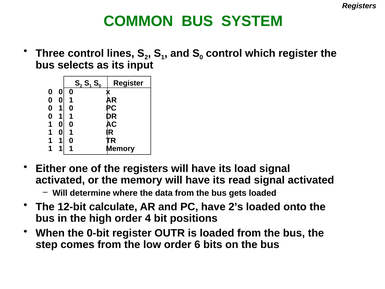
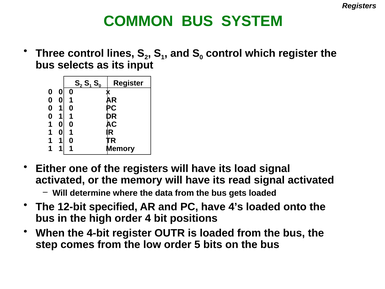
calculate: calculate -> specified
2’s: 2’s -> 4’s
0-bit: 0-bit -> 4-bit
6: 6 -> 5
